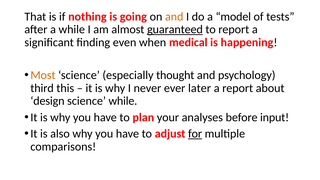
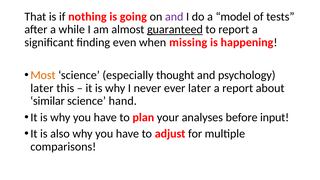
and at (174, 17) colour: orange -> purple
medical: medical -> missing
third at (42, 88): third -> later
design: design -> similar
science while: while -> hand
for underline: present -> none
